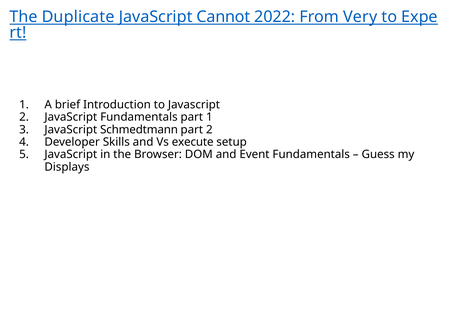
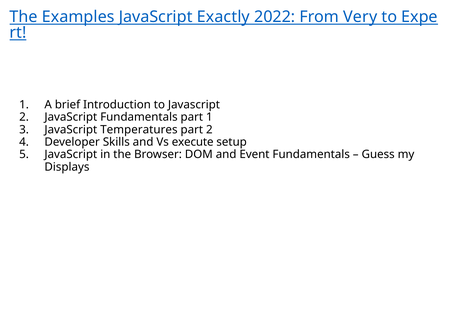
Duplicate: Duplicate -> Examples
Cannot: Cannot -> Exactly
Schmedtmann: Schmedtmann -> Temperatures
